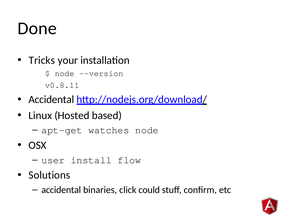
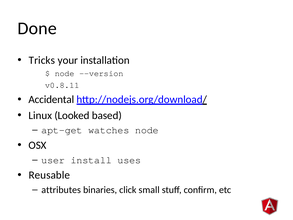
Hosted: Hosted -> Looked
flow: flow -> uses
Solutions: Solutions -> Reusable
accidental at (61, 190): accidental -> attributes
could: could -> small
